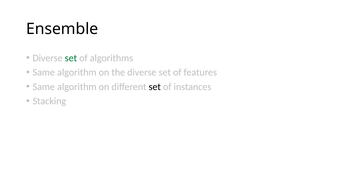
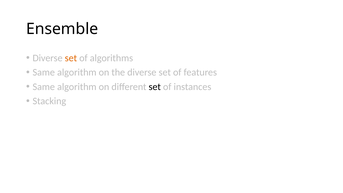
set at (71, 58) colour: green -> orange
